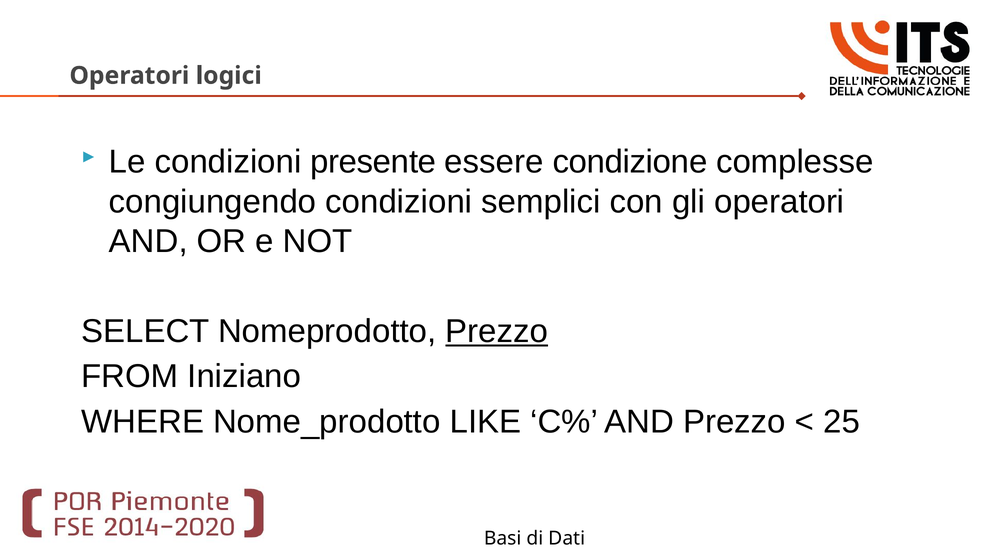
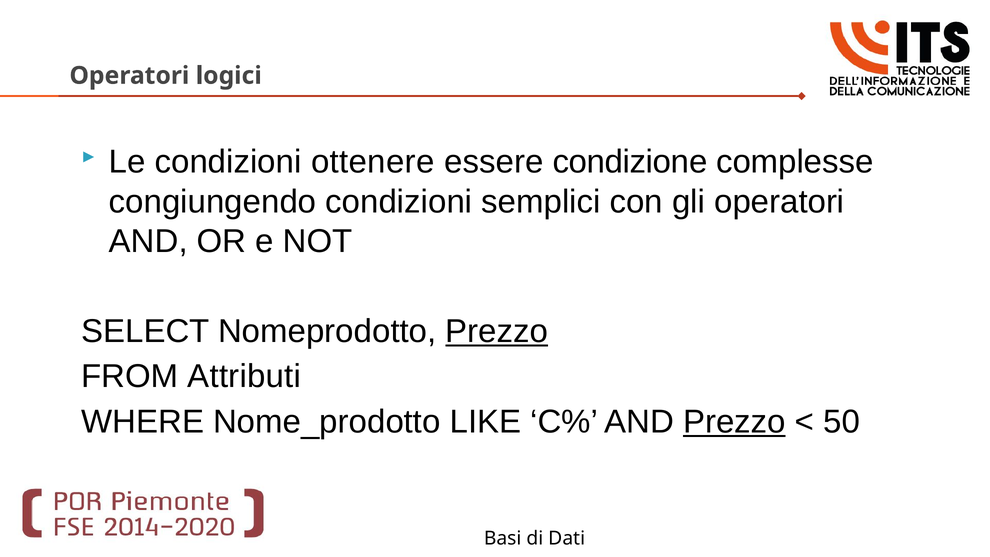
presente: presente -> ottenere
Iniziano: Iniziano -> Attributi
Prezzo at (734, 422) underline: none -> present
25: 25 -> 50
